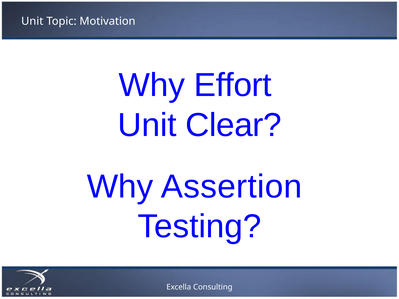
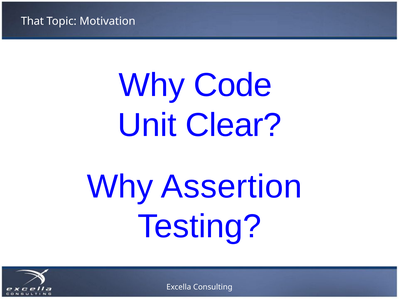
Unit at (32, 21): Unit -> That
Effort: Effort -> Code
